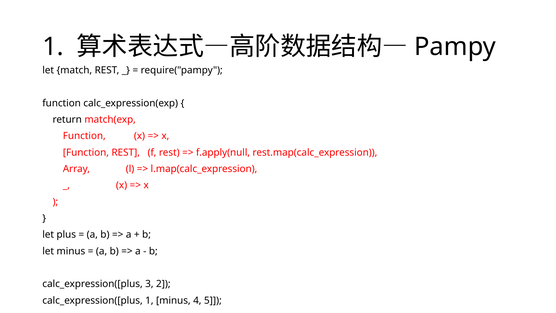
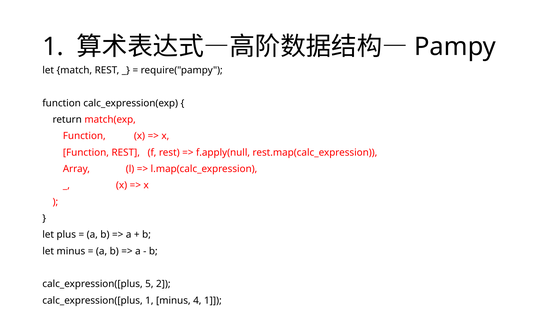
3: 3 -> 5
4 5: 5 -> 1
